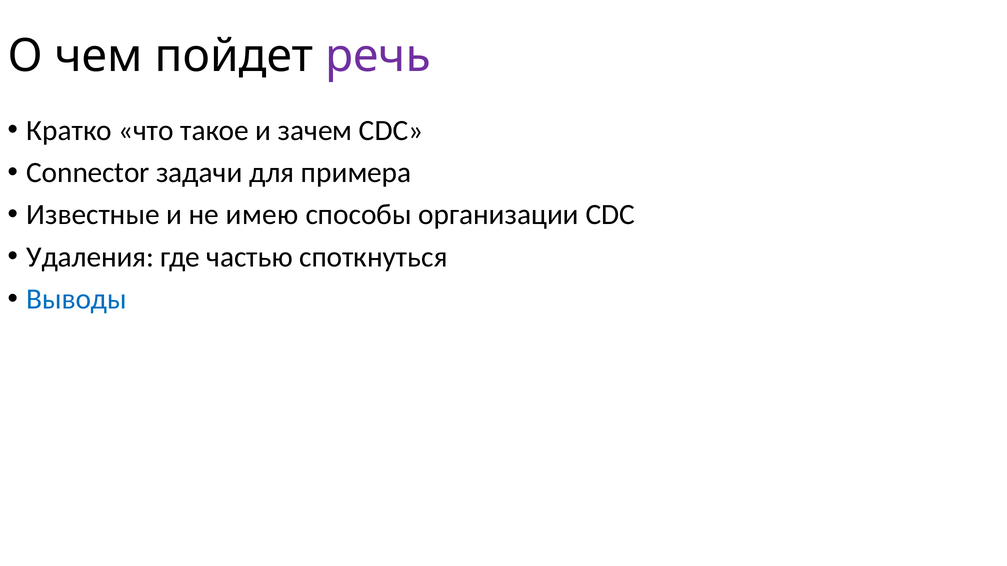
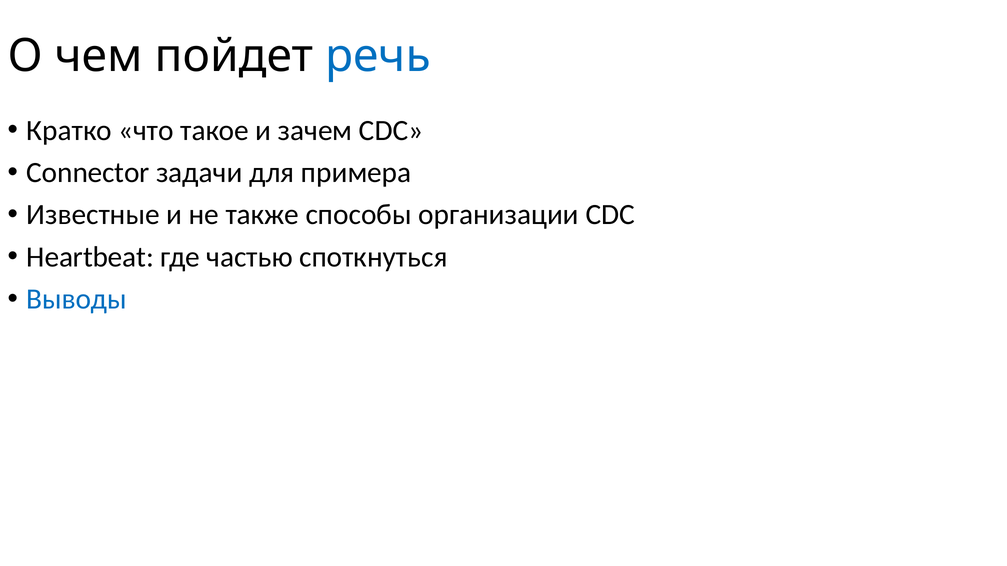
речь colour: purple -> blue
имею: имею -> также
Удаления: Удаления -> Heartbeat
